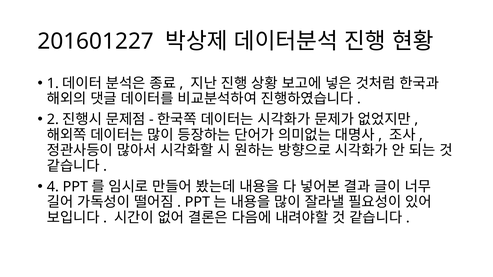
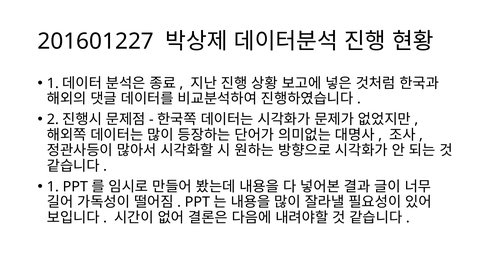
4 at (53, 187): 4 -> 1
